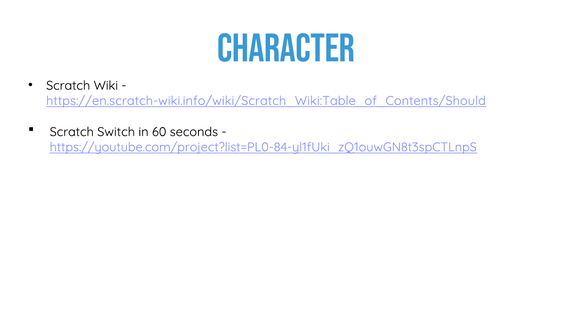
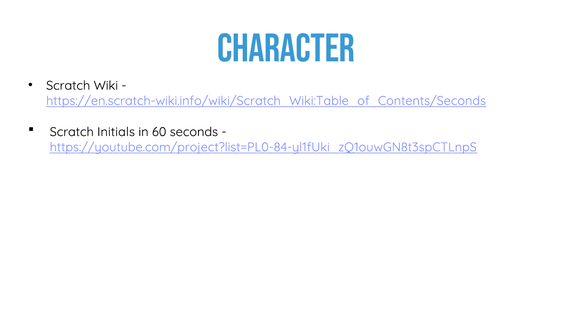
https://en.scratch-wiki.info/wiki/Scratch_Wiki:Table_of_Contents/Should: https://en.scratch-wiki.info/wiki/Scratch_Wiki:Table_of_Contents/Should -> https://en.scratch-wiki.info/wiki/Scratch_Wiki:Table_of_Contents/Seconds
Switch: Switch -> Initials
